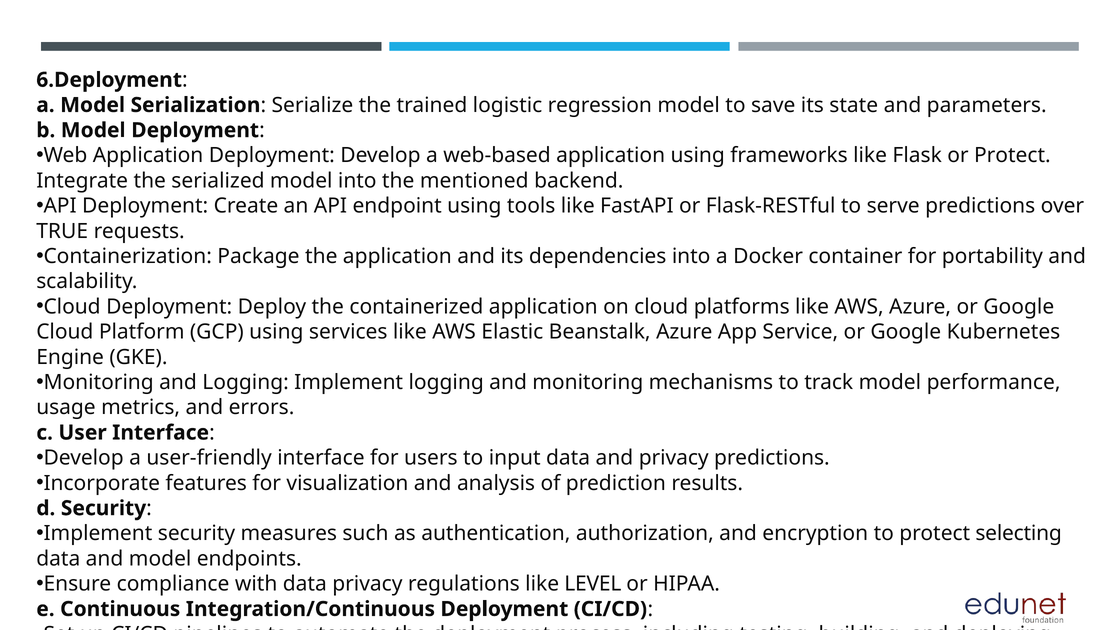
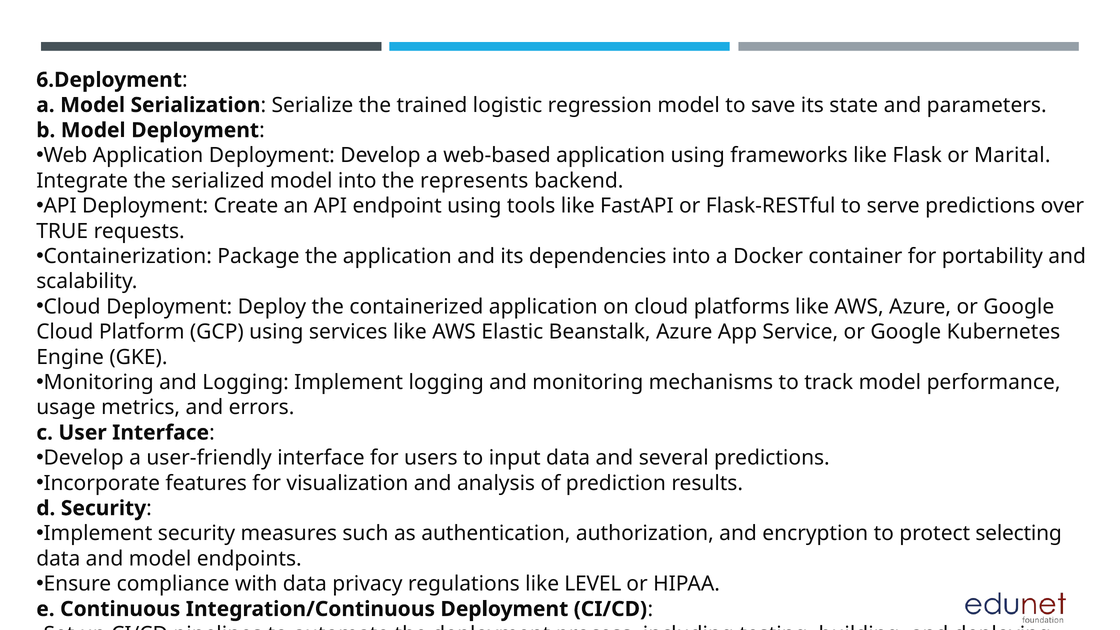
or Protect: Protect -> Marital
mentioned: mentioned -> represents
and privacy: privacy -> several
